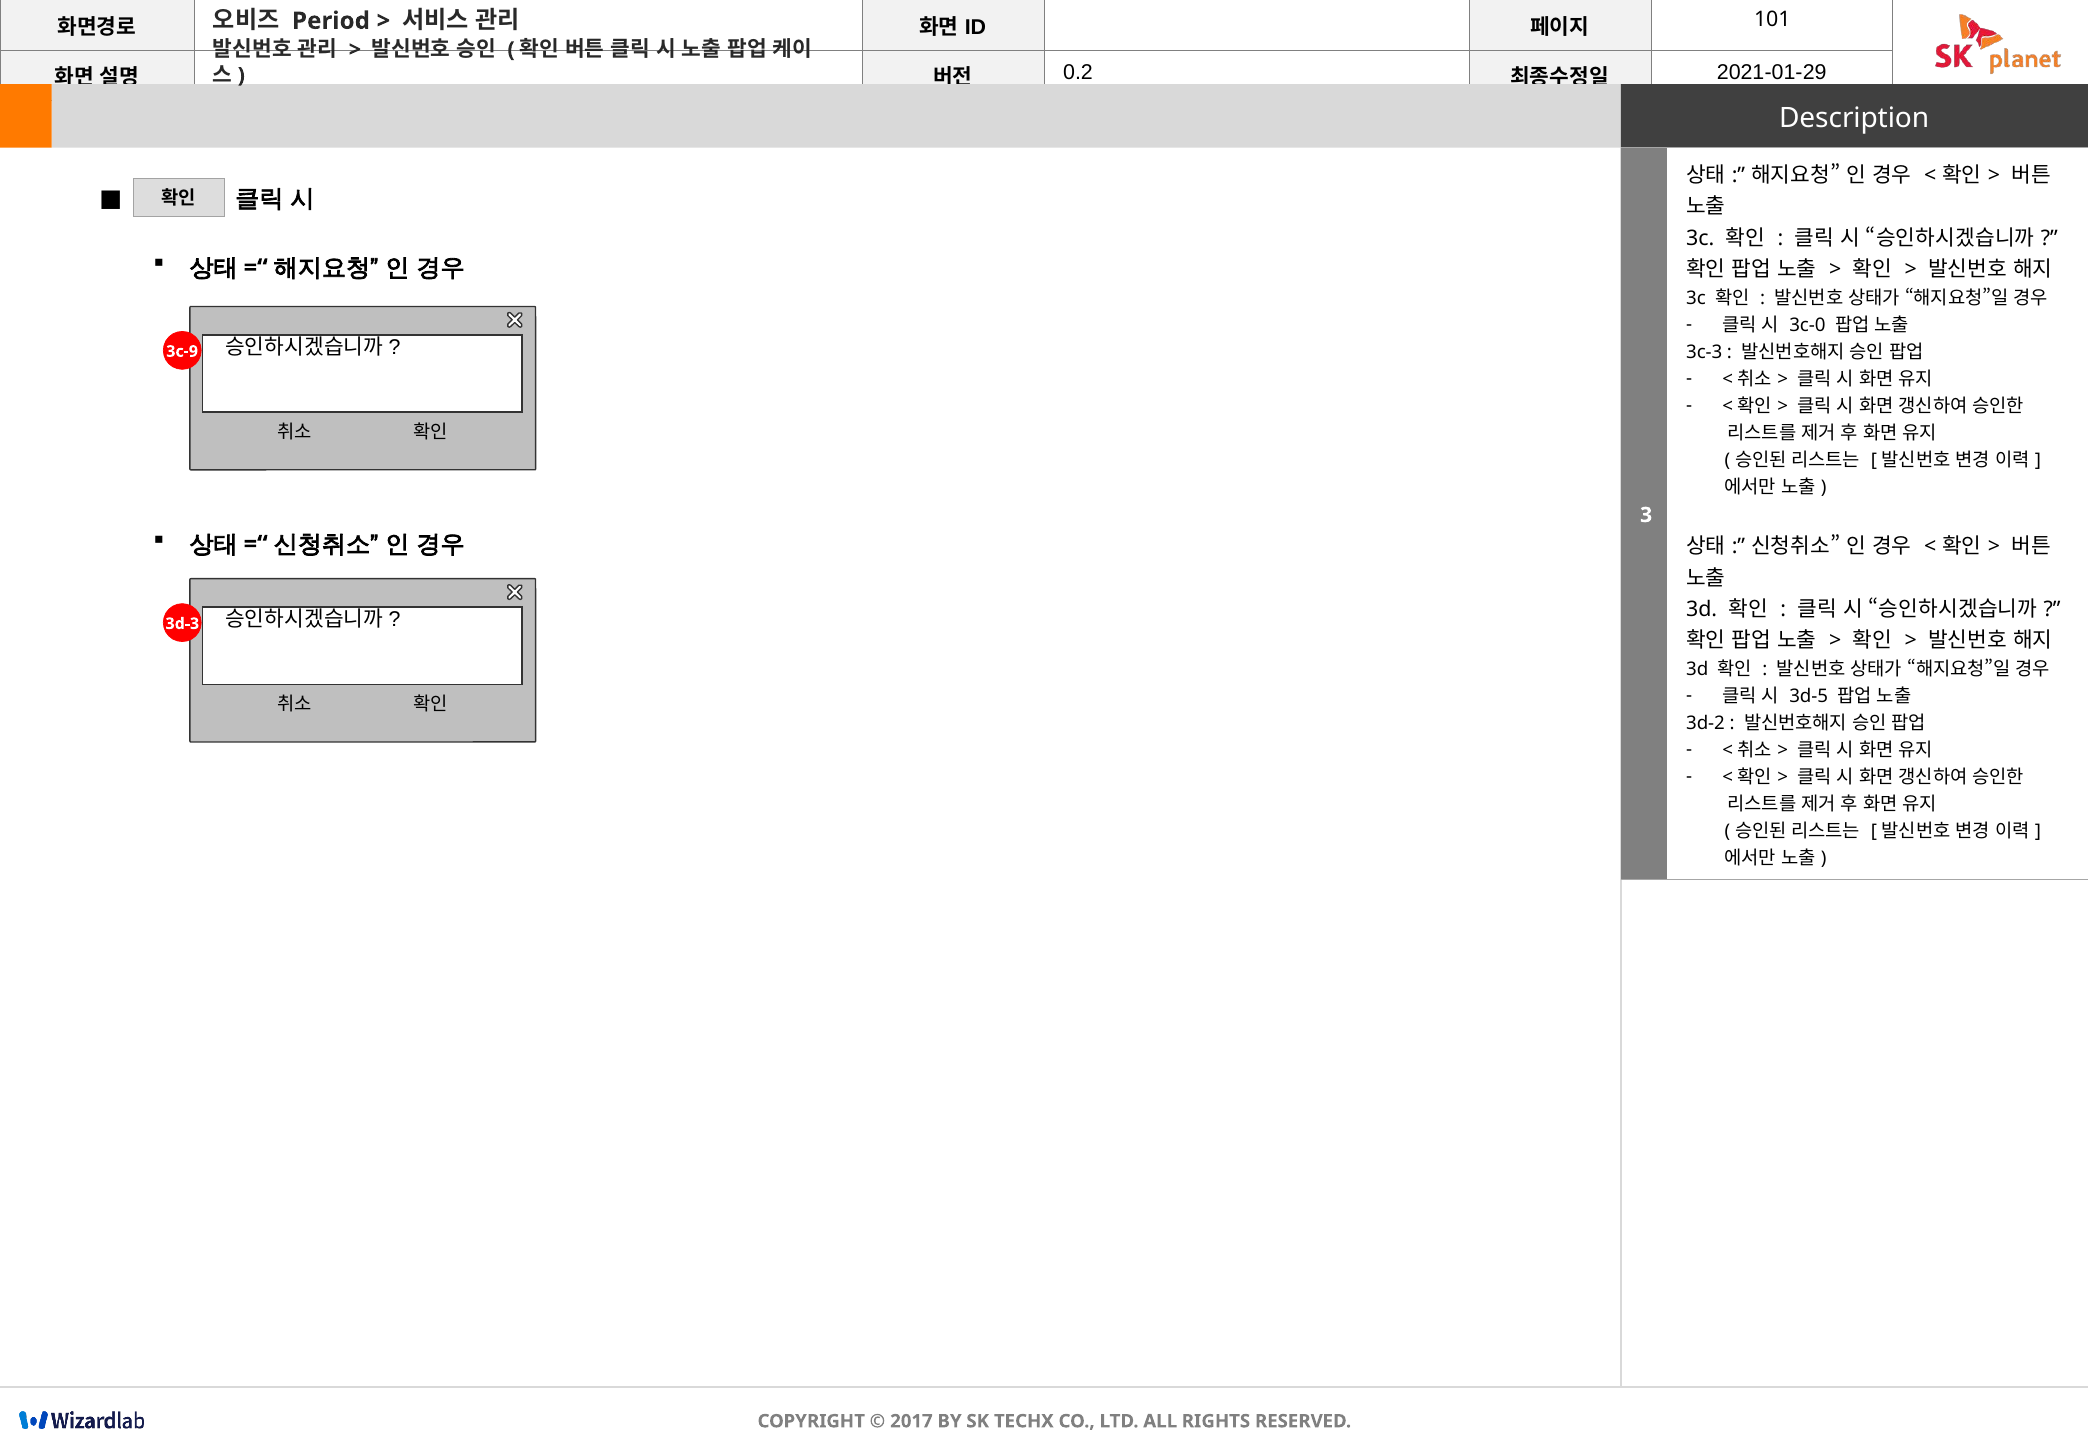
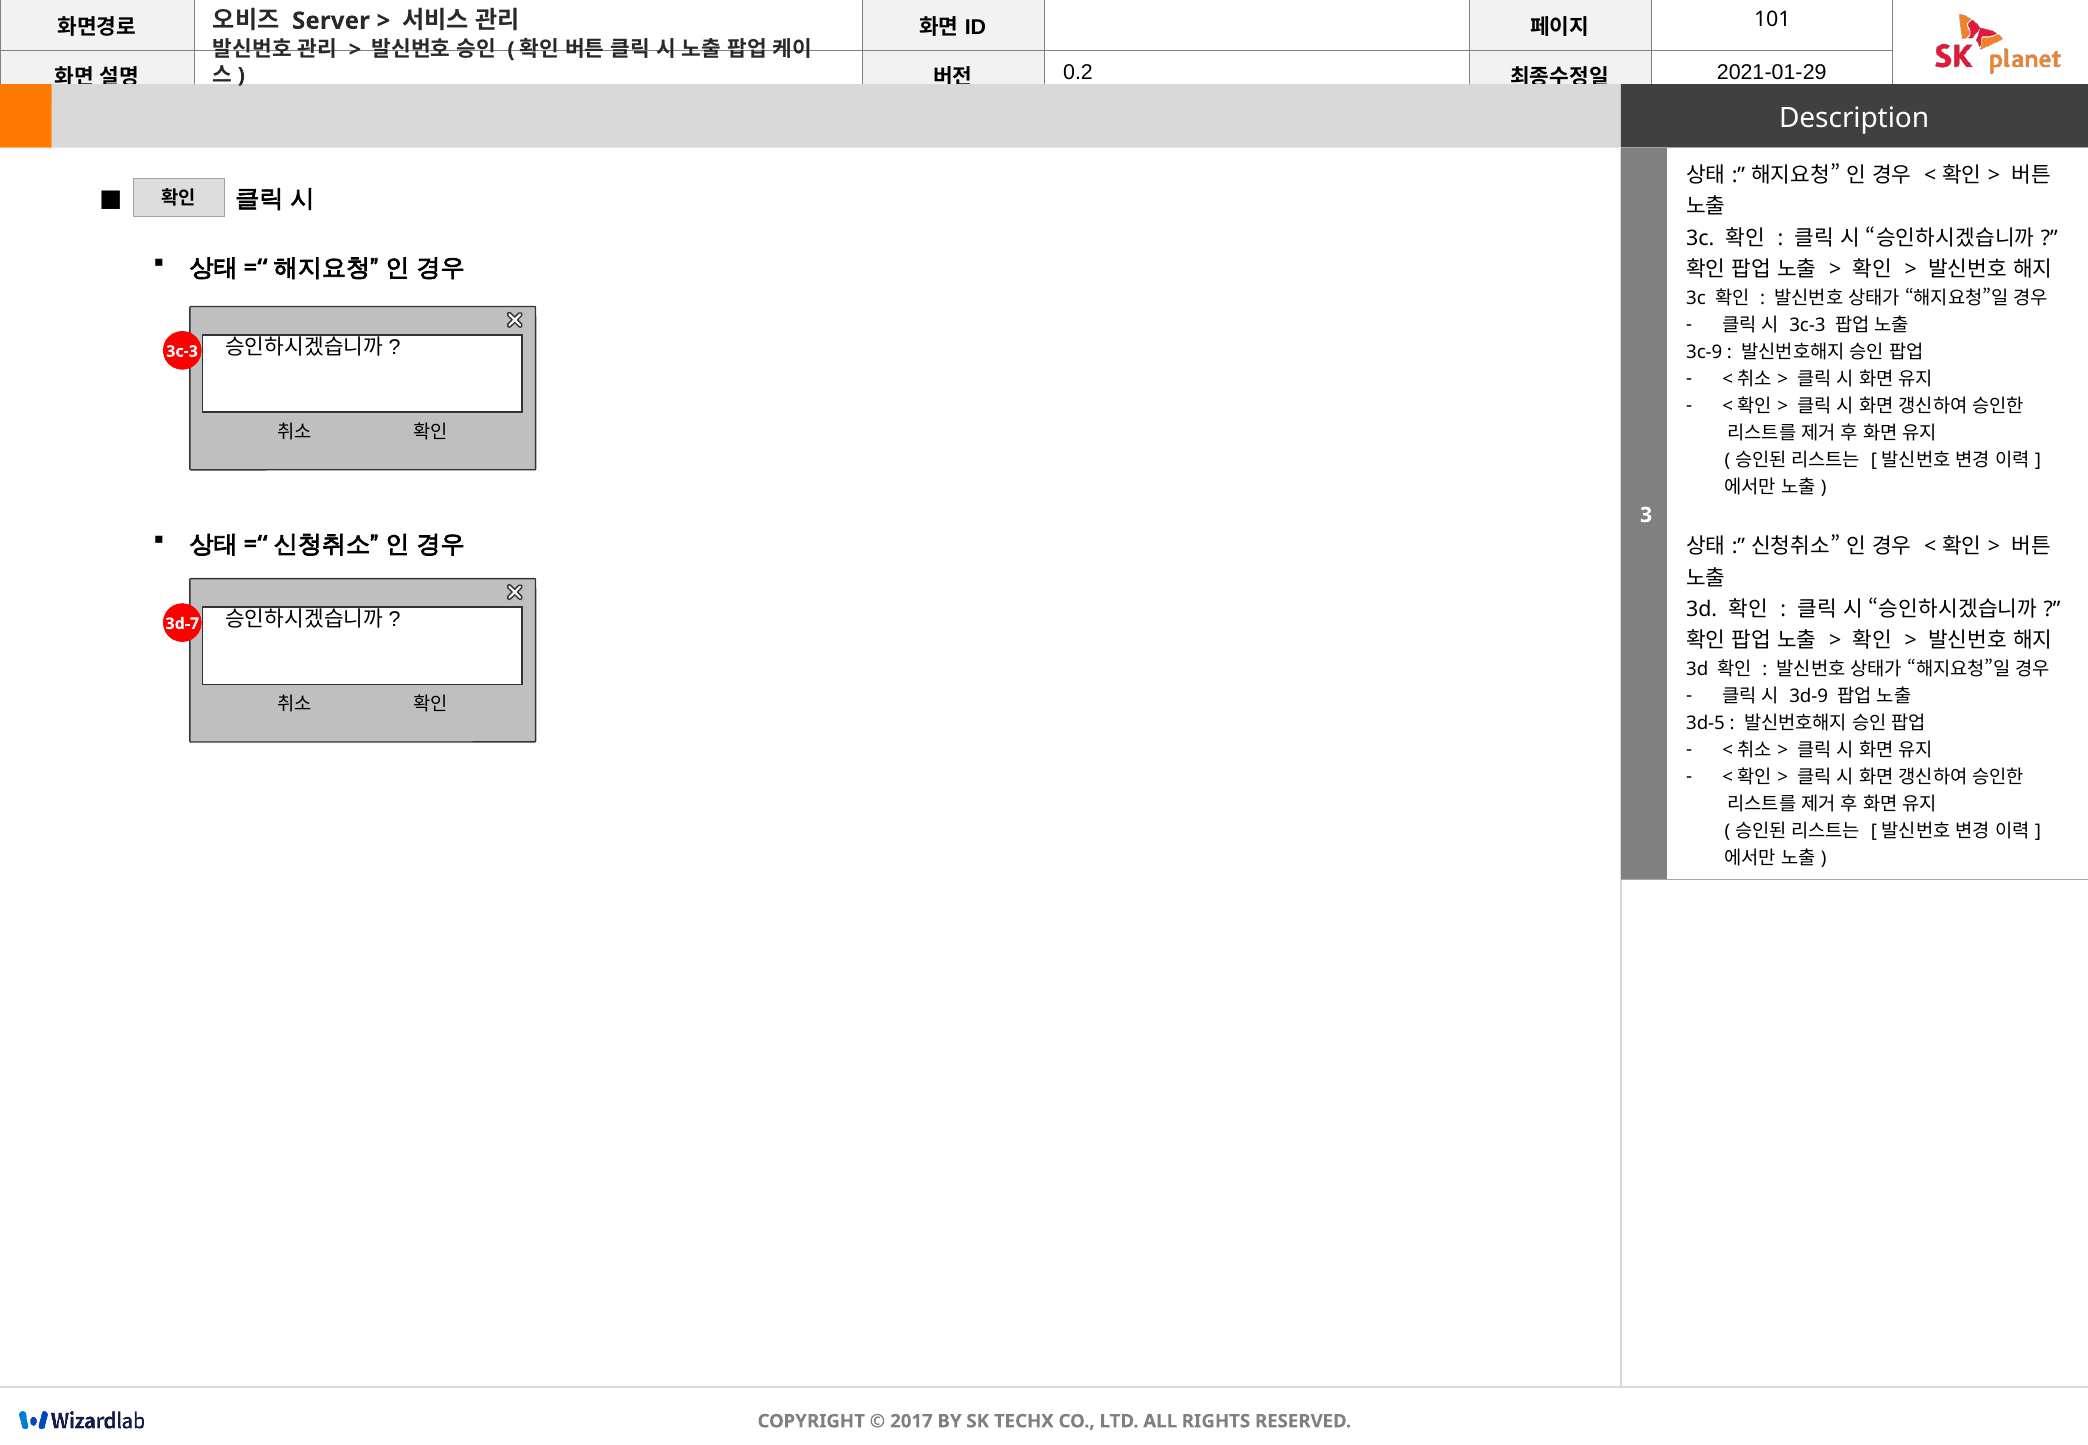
Period: Period -> Server
3c-0 at (1807, 325): 3c-0 -> 3c-3
3c-3: 3c-3 -> 3c-9
3c-9 at (182, 352): 3c-9 -> 3c-3
3d-3: 3d-3 -> 3d-7
3d-5: 3d-5 -> 3d-9
3d-2: 3d-2 -> 3d-5
